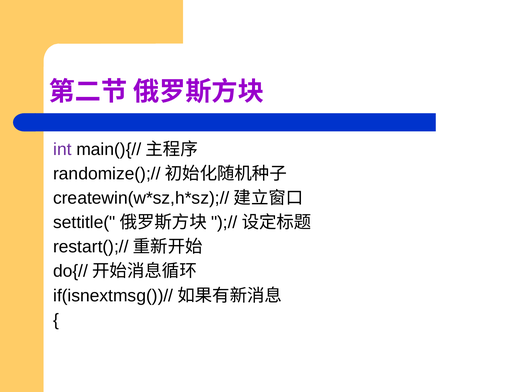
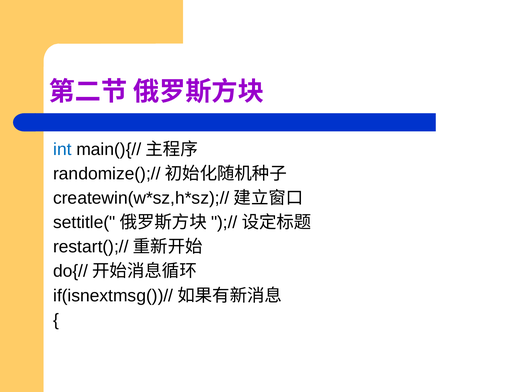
int colour: purple -> blue
